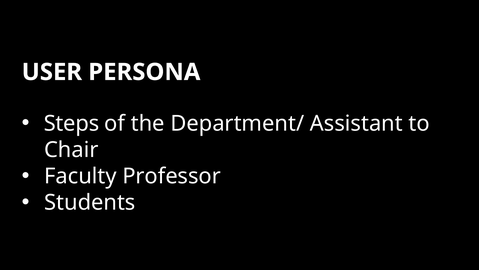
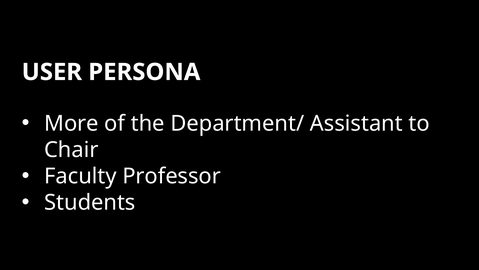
Steps: Steps -> More
